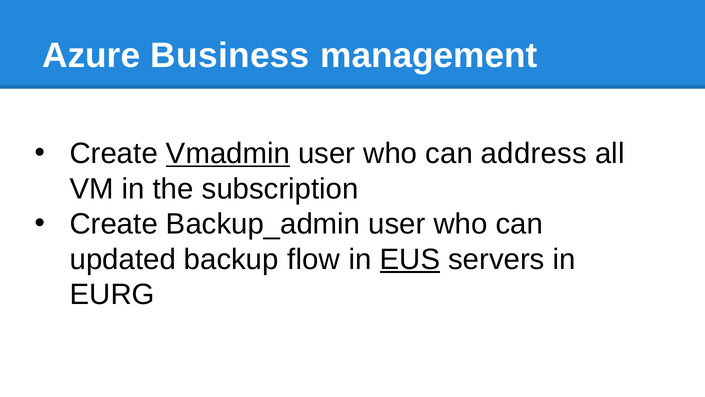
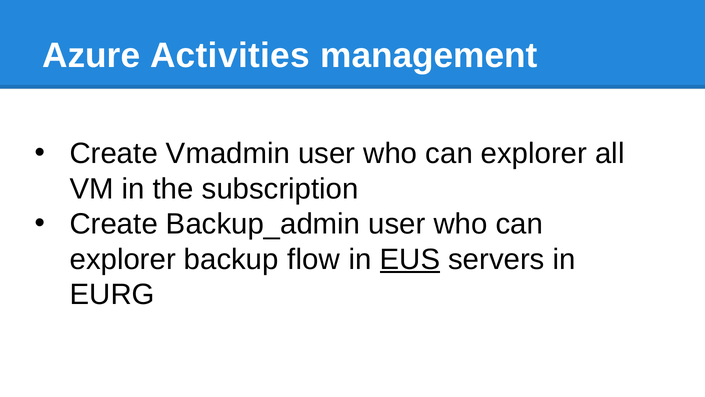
Business: Business -> Activities
Vmadmin underline: present -> none
address at (534, 153): address -> explorer
updated at (123, 259): updated -> explorer
